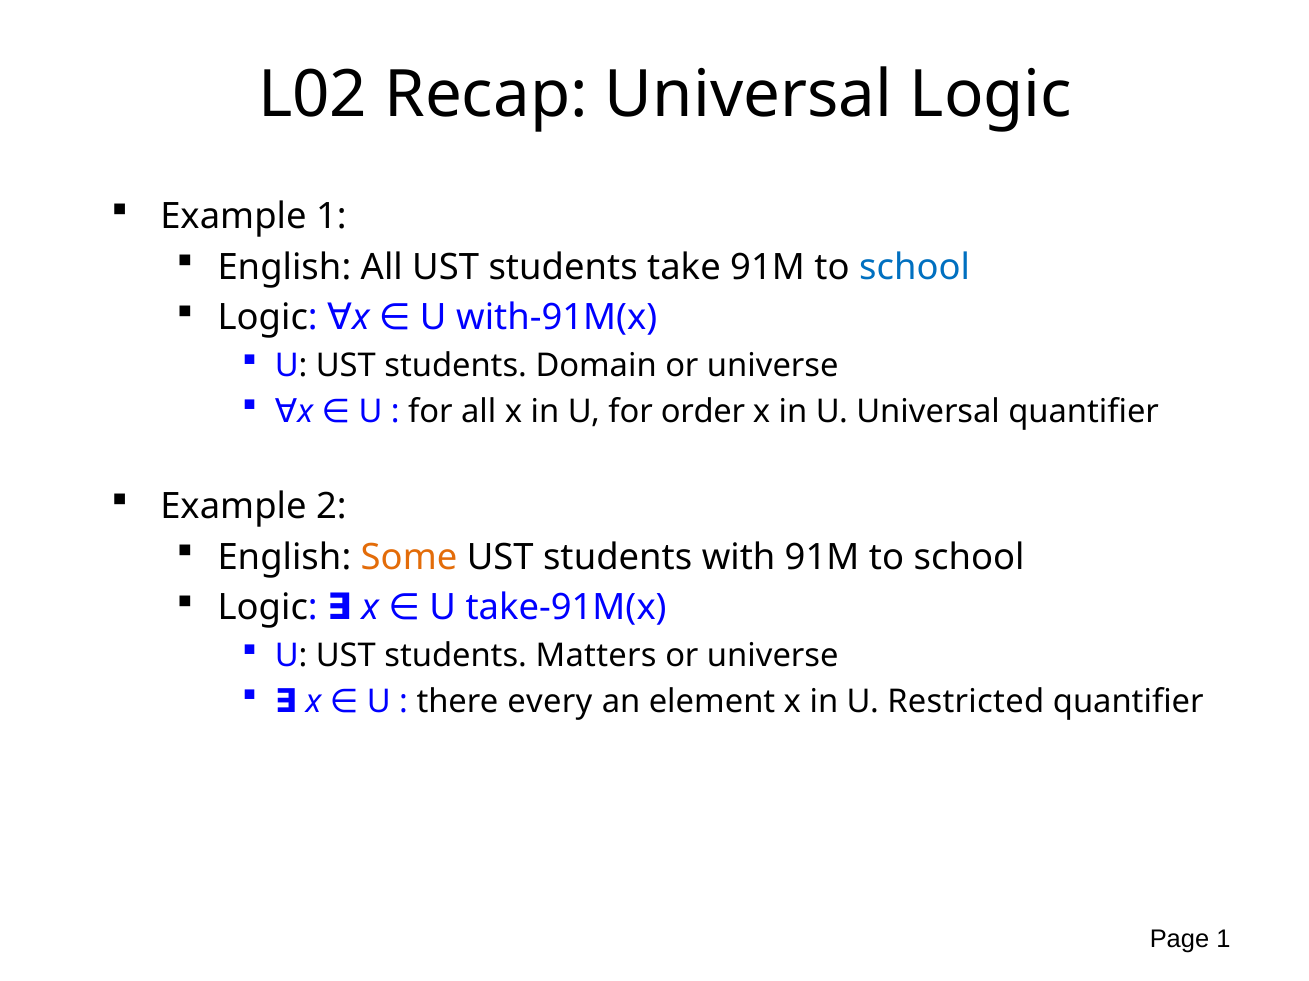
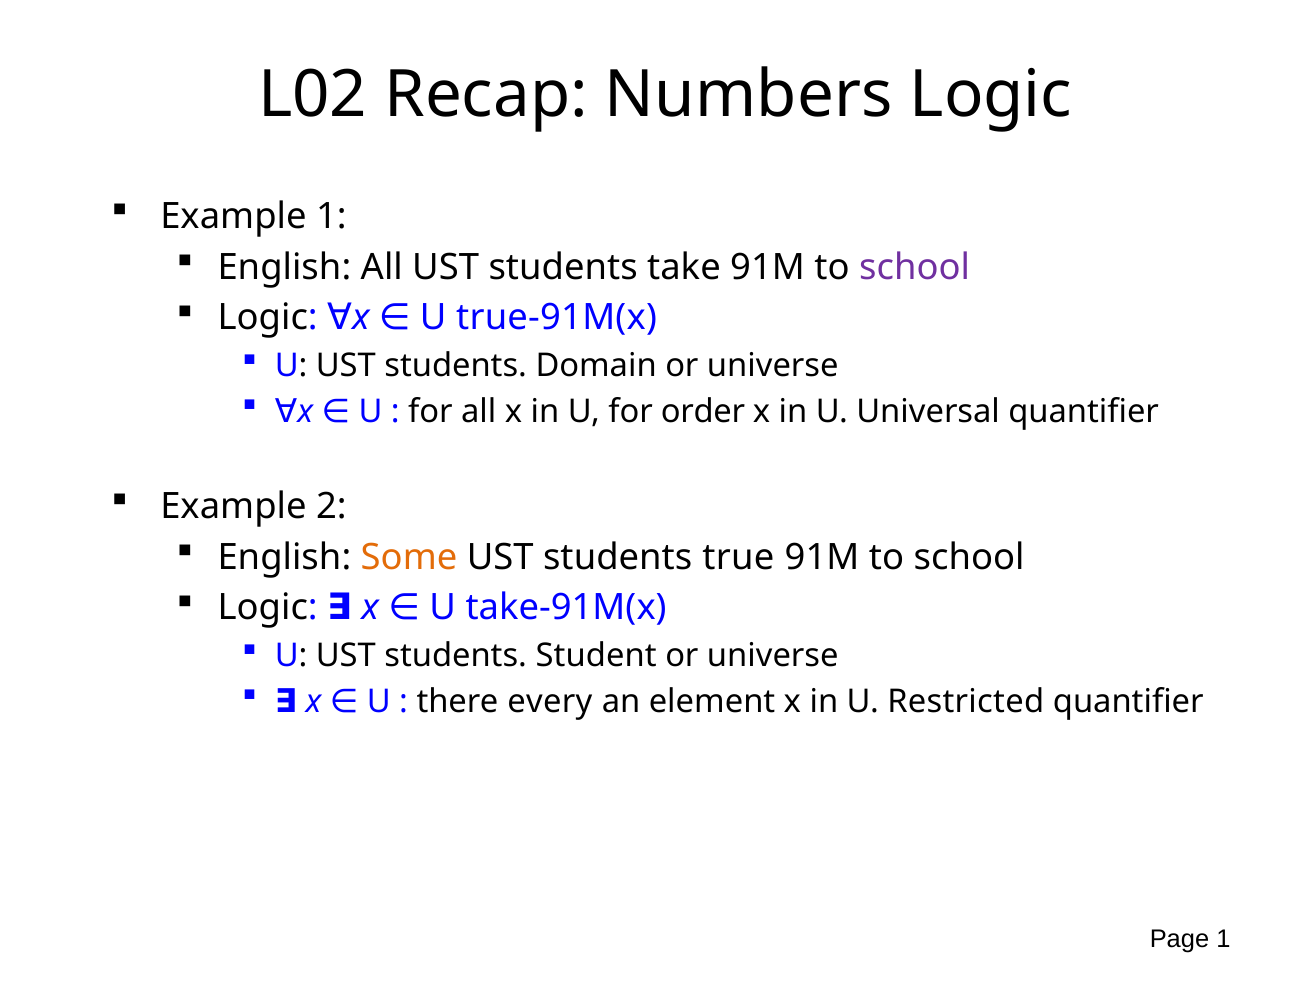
Recap Universal: Universal -> Numbers
school at (915, 267) colour: blue -> purple
with-91M(x: with-91M(x -> true-91M(x
with: with -> true
Matters: Matters -> Student
